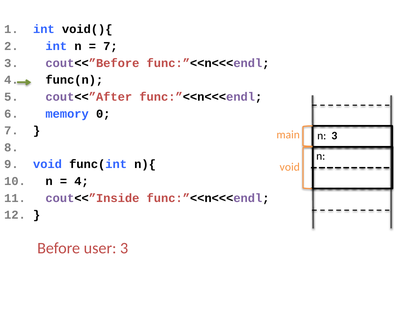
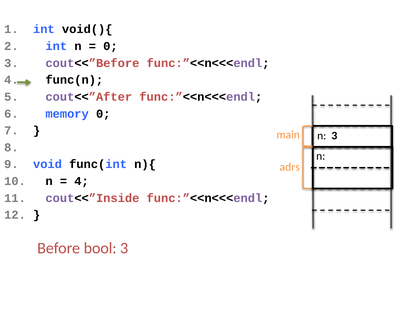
7 at (110, 46): 7 -> 0
void at (290, 167): void -> adrs
user: user -> bool
